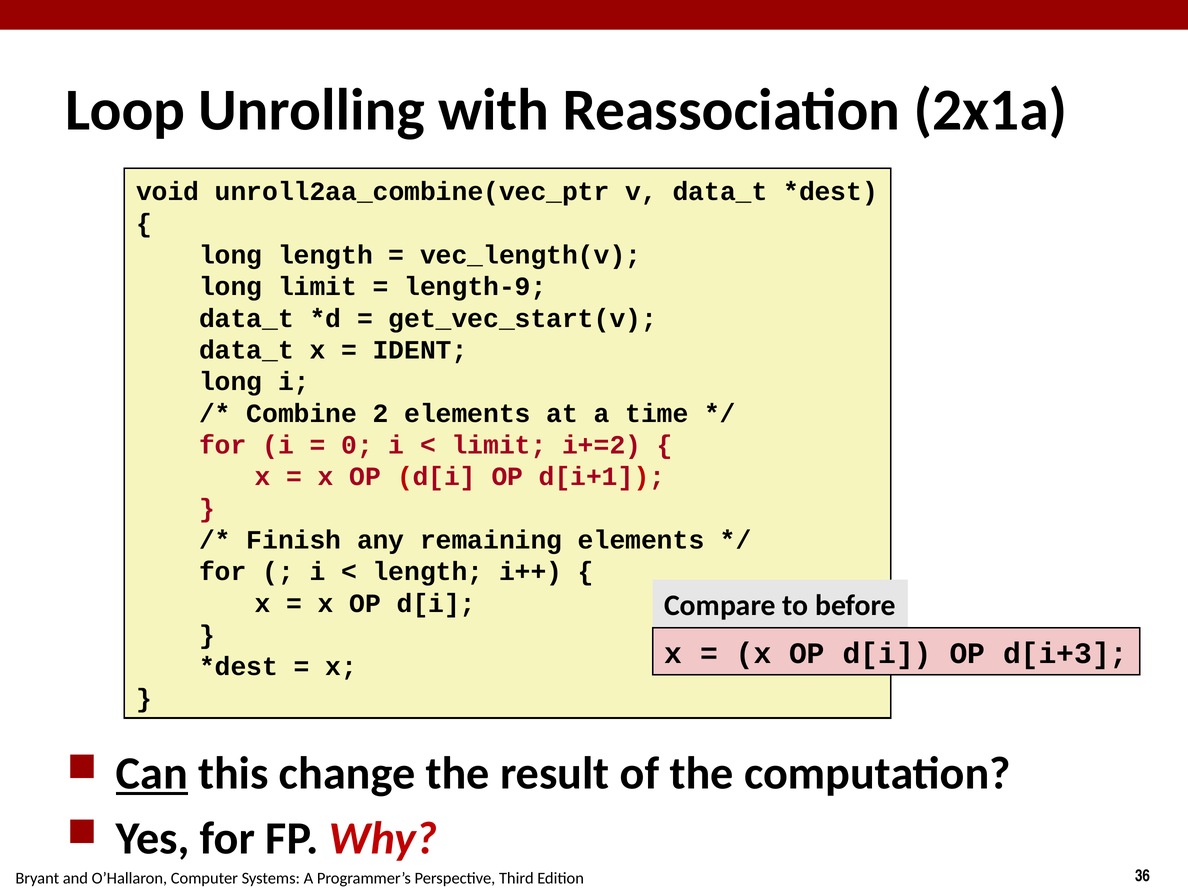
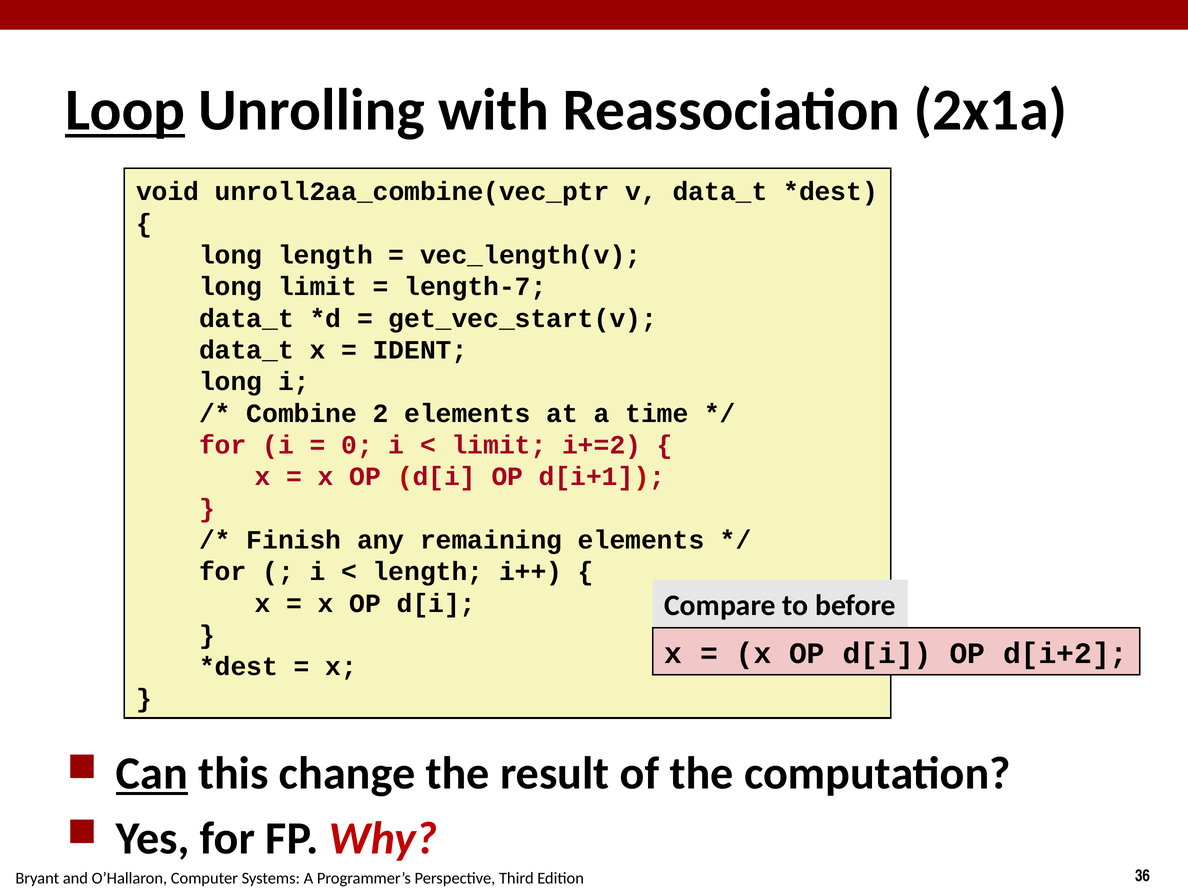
Loop underline: none -> present
length-9: length-9 -> length-7
d[i+3: d[i+3 -> d[i+2
